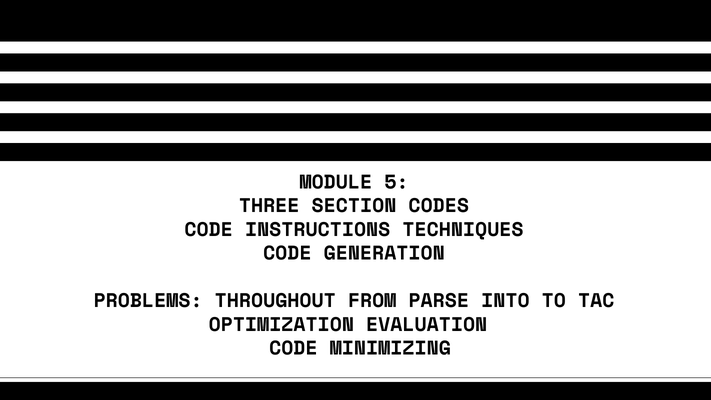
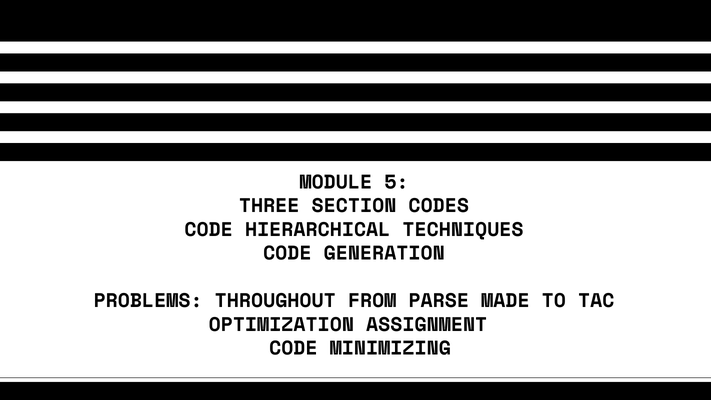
INSTRUCTIONS: INSTRUCTIONS -> HIERARCHICAL
INTO: INTO -> MADE
EVALUATION: EVALUATION -> ASSIGNMENT
